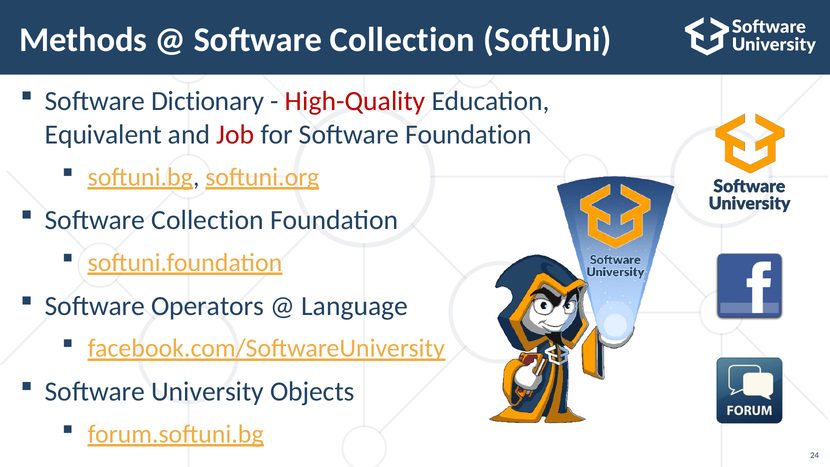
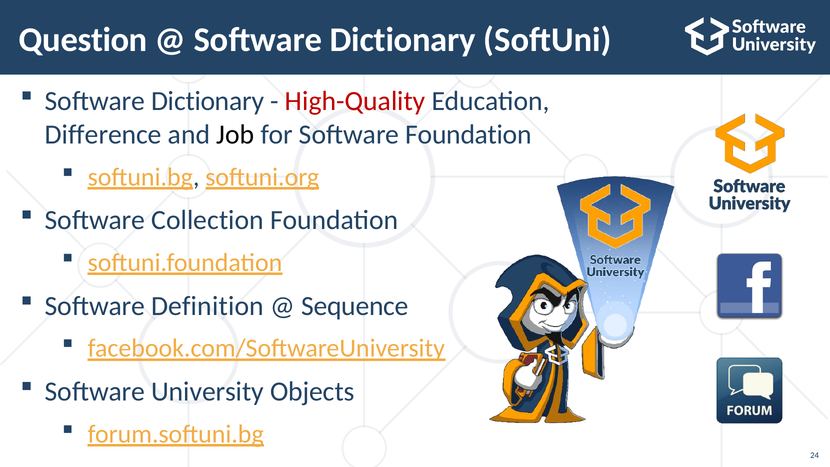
Methods: Methods -> Question
Collection at (402, 40): Collection -> Dictionary
Equivalent: Equivalent -> Difference
Job colour: red -> black
Operators: Operators -> Definition
Language: Language -> Sequence
